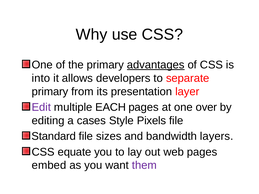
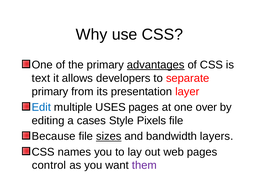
into: into -> text
Edit colour: purple -> blue
EACH: EACH -> USES
Standard: Standard -> Because
sizes underline: none -> present
equate: equate -> names
embed: embed -> control
